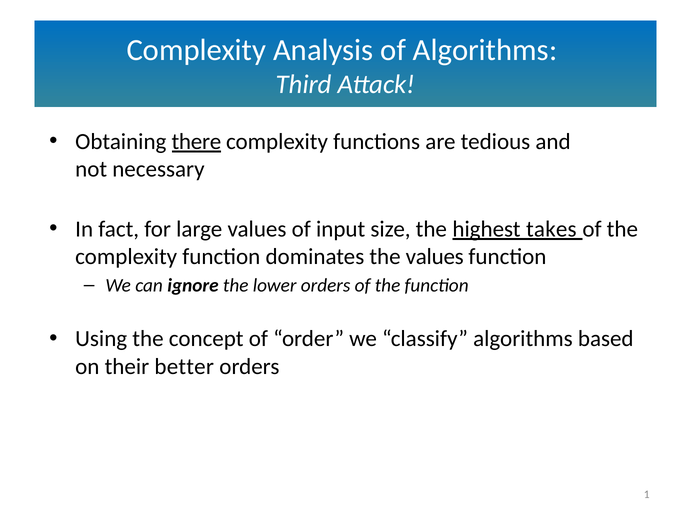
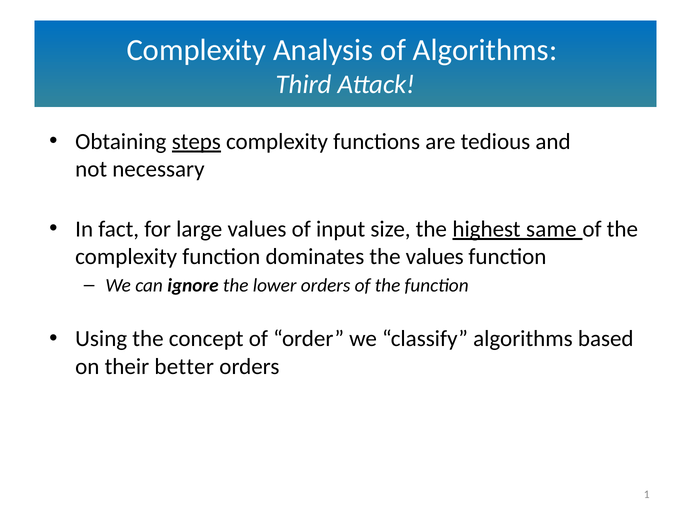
there: there -> steps
takes: takes -> same
